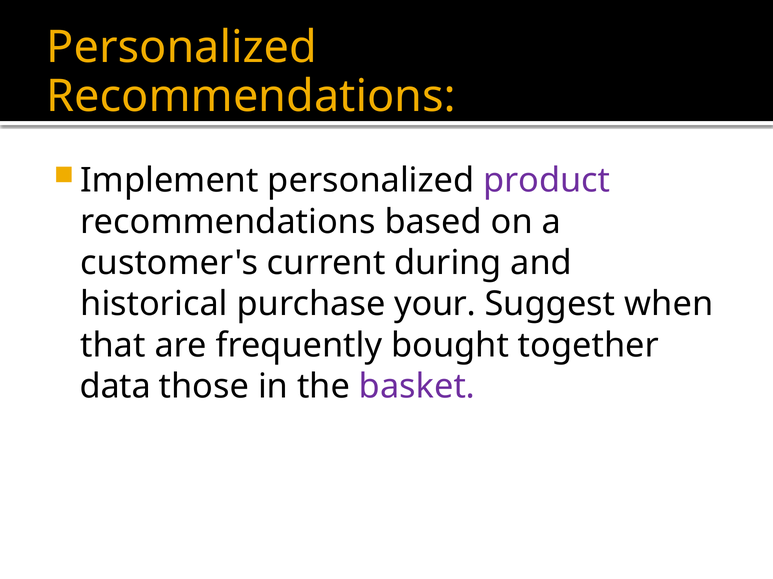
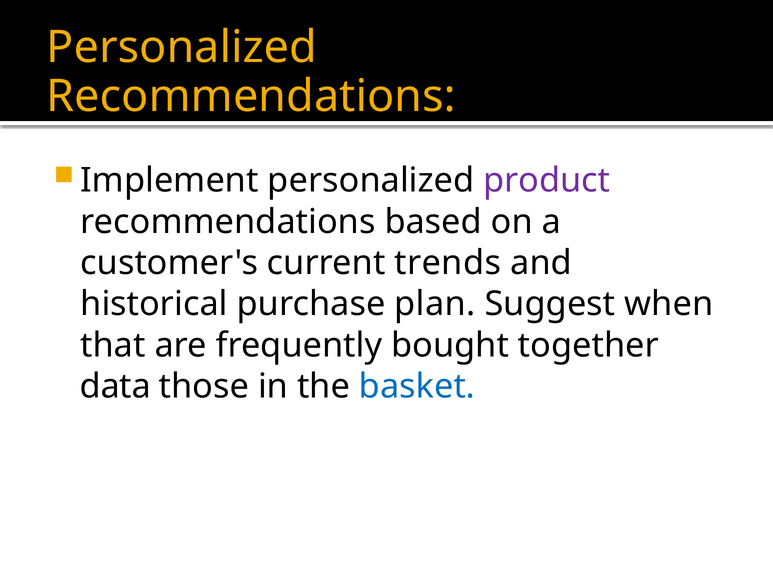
during: during -> trends
your: your -> plan
basket colour: purple -> blue
